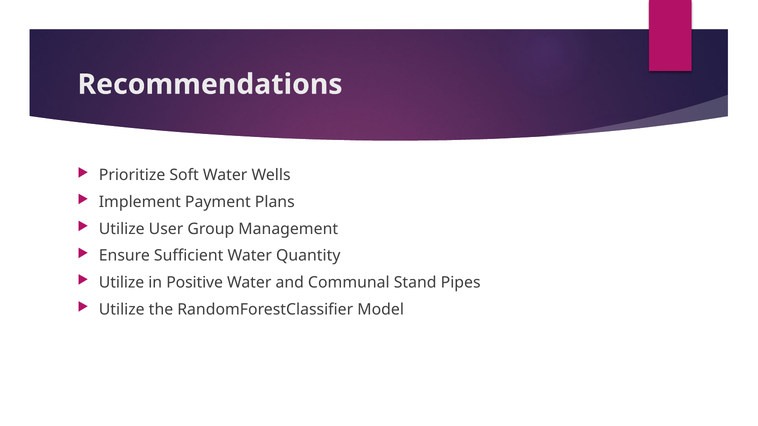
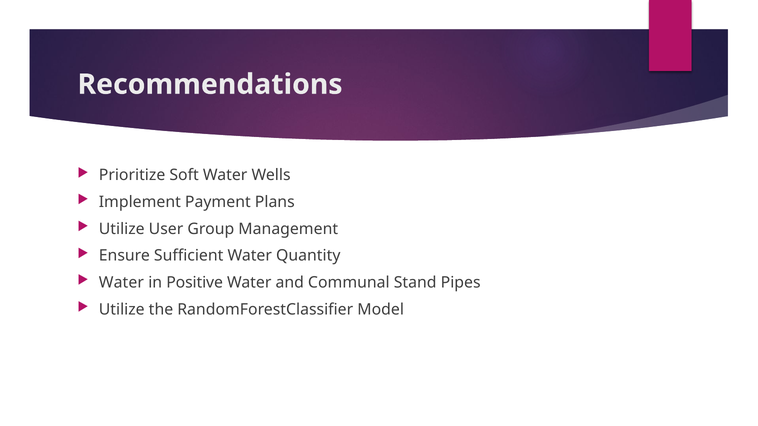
Utilize at (122, 283): Utilize -> Water
